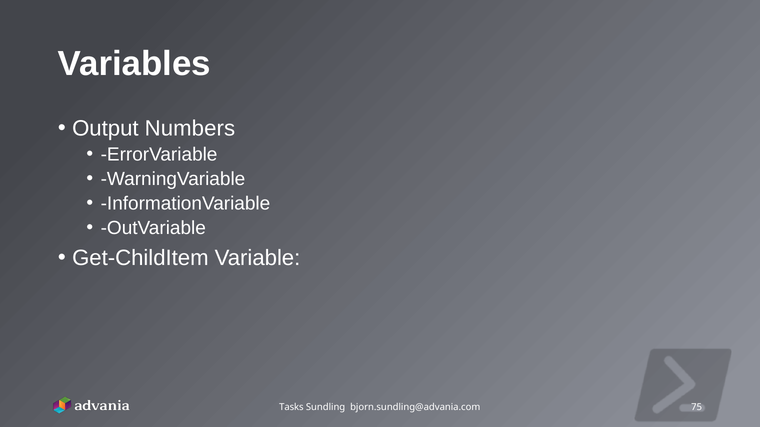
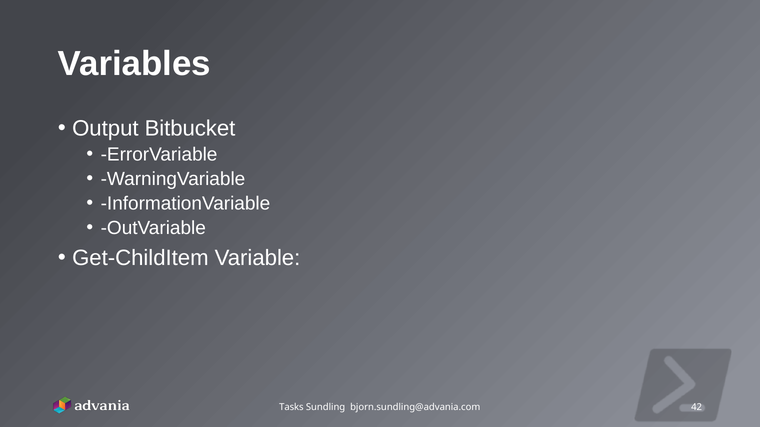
Numbers: Numbers -> Bitbucket
75: 75 -> 42
